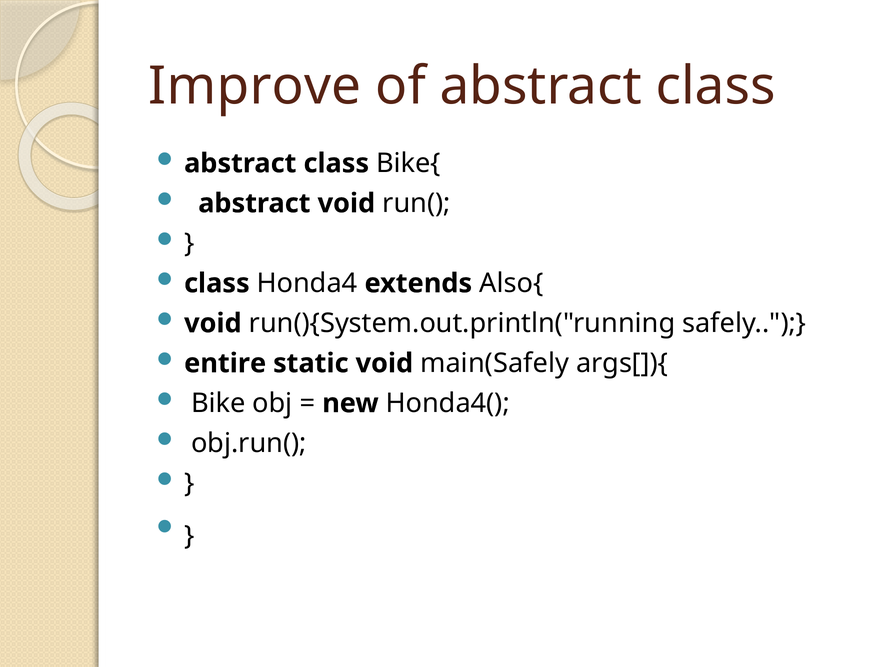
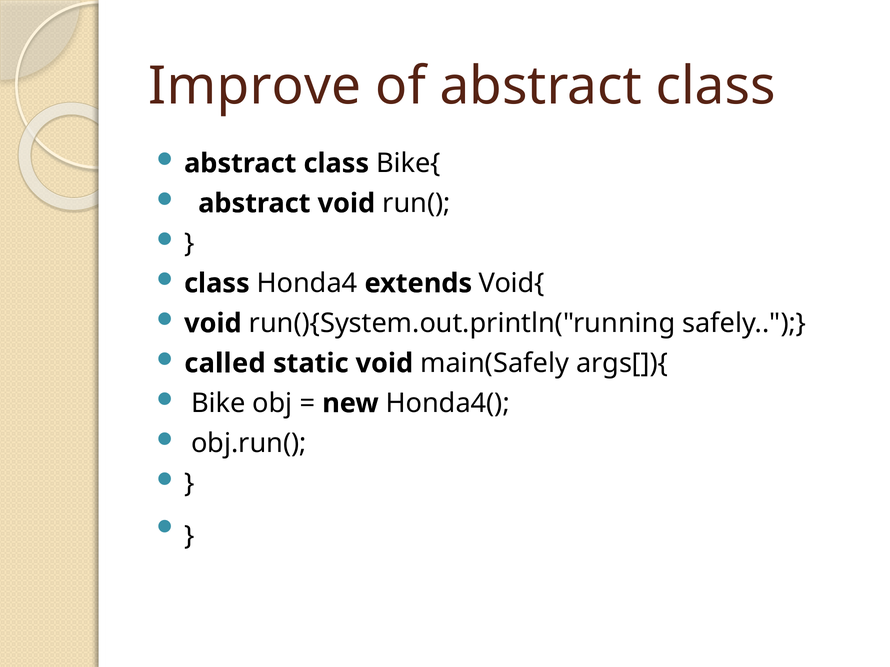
Also{: Also{ -> Void{
entire: entire -> called
